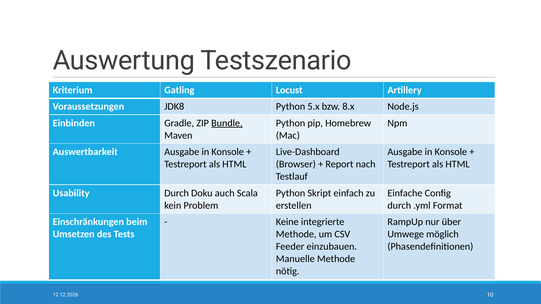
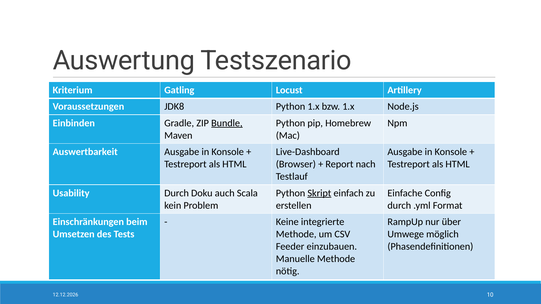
Python 5.x: 5.x -> 1.x
bzw 8.x: 8.x -> 1.x
Skript underline: none -> present
